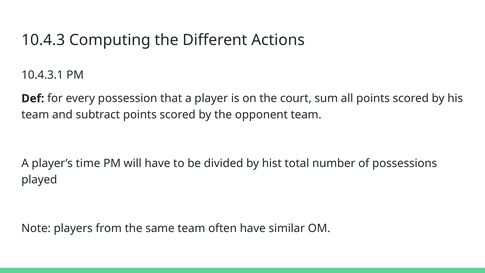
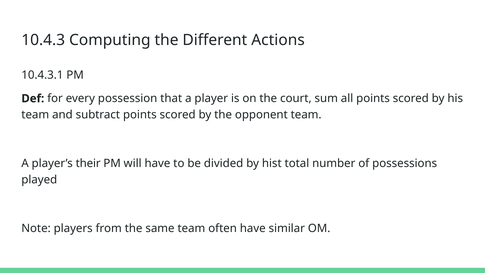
time: time -> their
